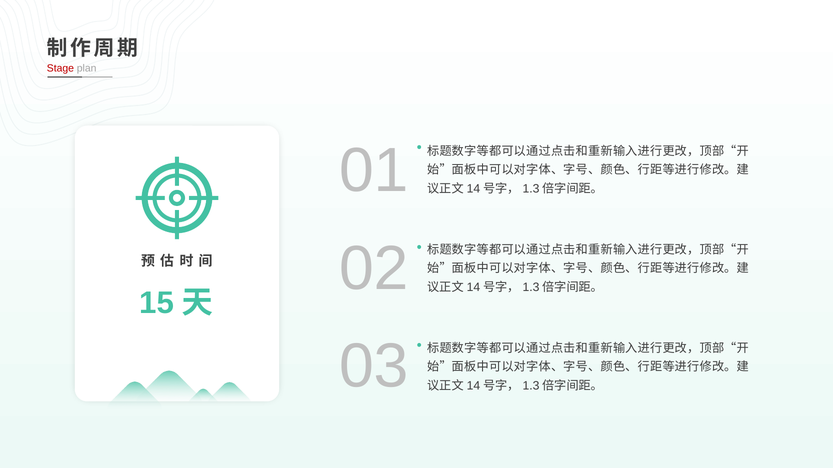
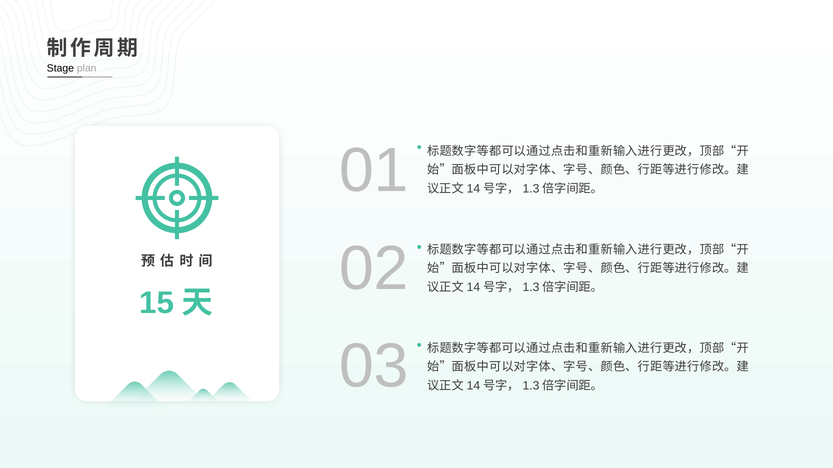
Stage colour: red -> black
